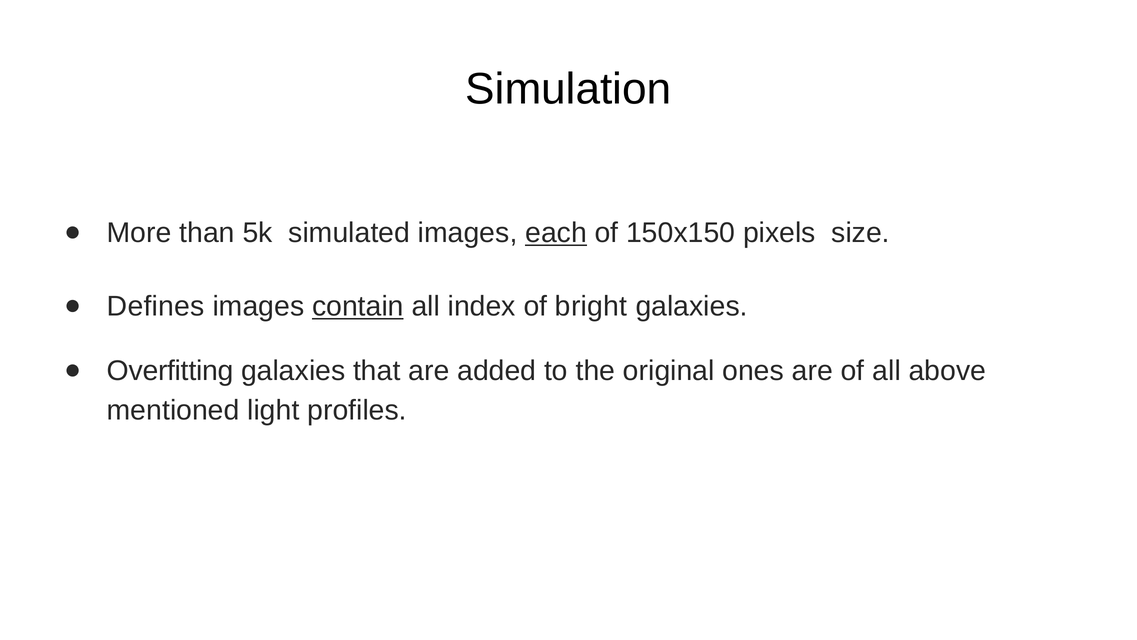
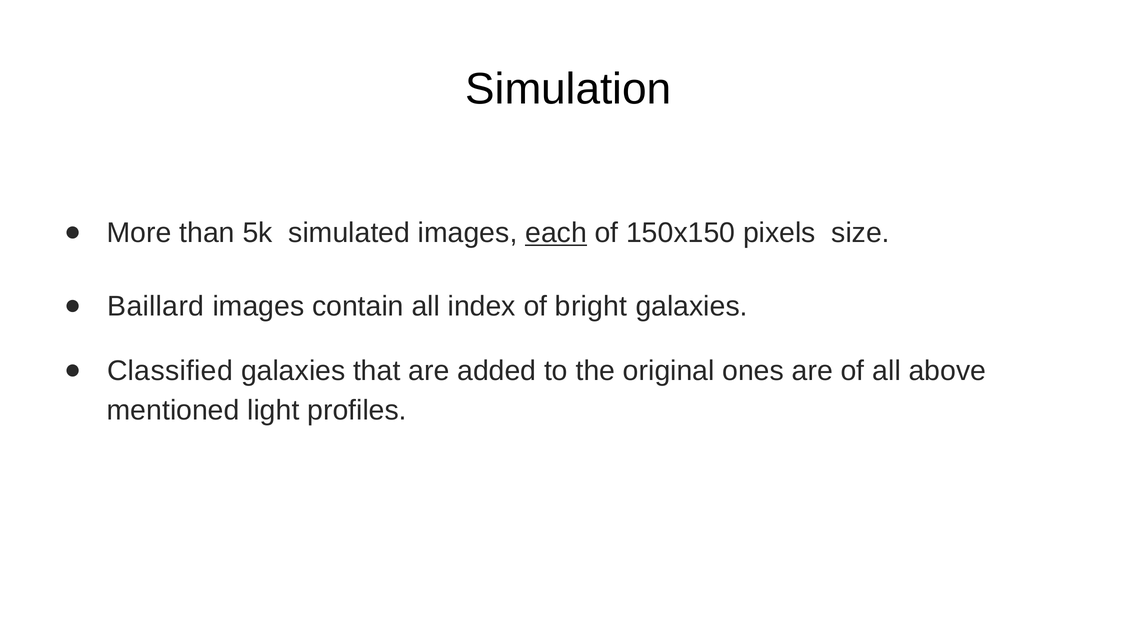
Defines: Defines -> Baillard
contain underline: present -> none
Overfitting: Overfitting -> Classified
